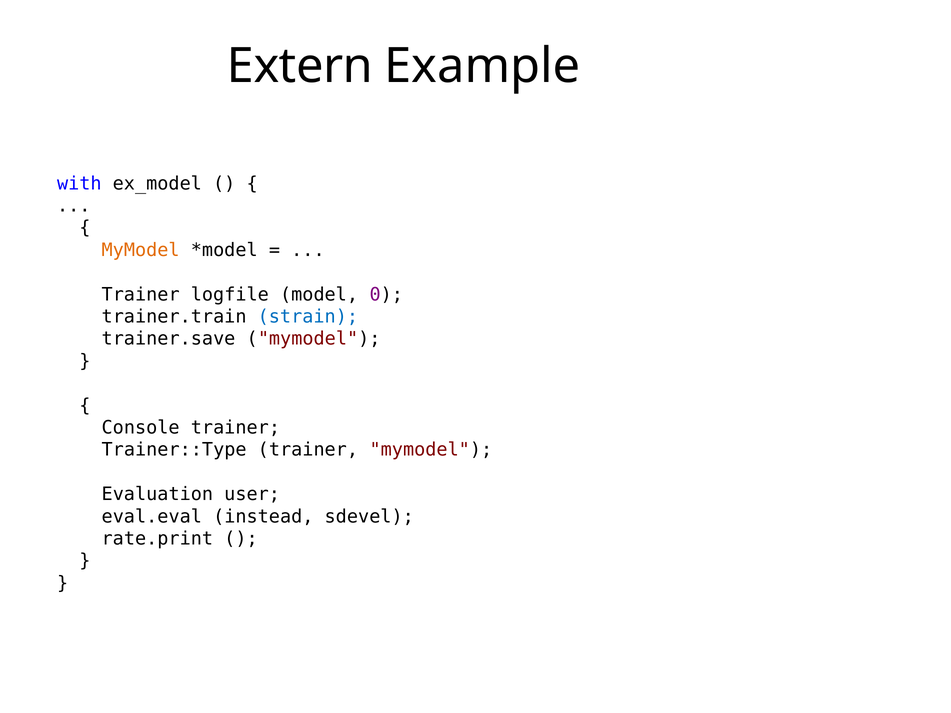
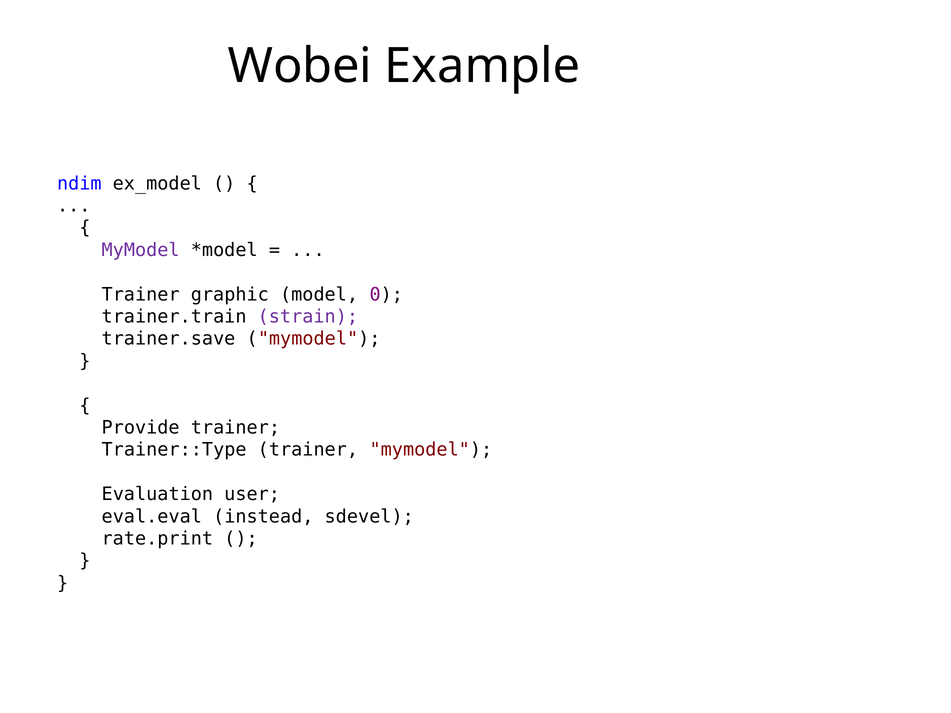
Extern: Extern -> Wobei
with: with -> ndim
MyModel at (141, 250) colour: orange -> purple
logfile: logfile -> graphic
strain colour: blue -> purple
Console: Console -> Provide
